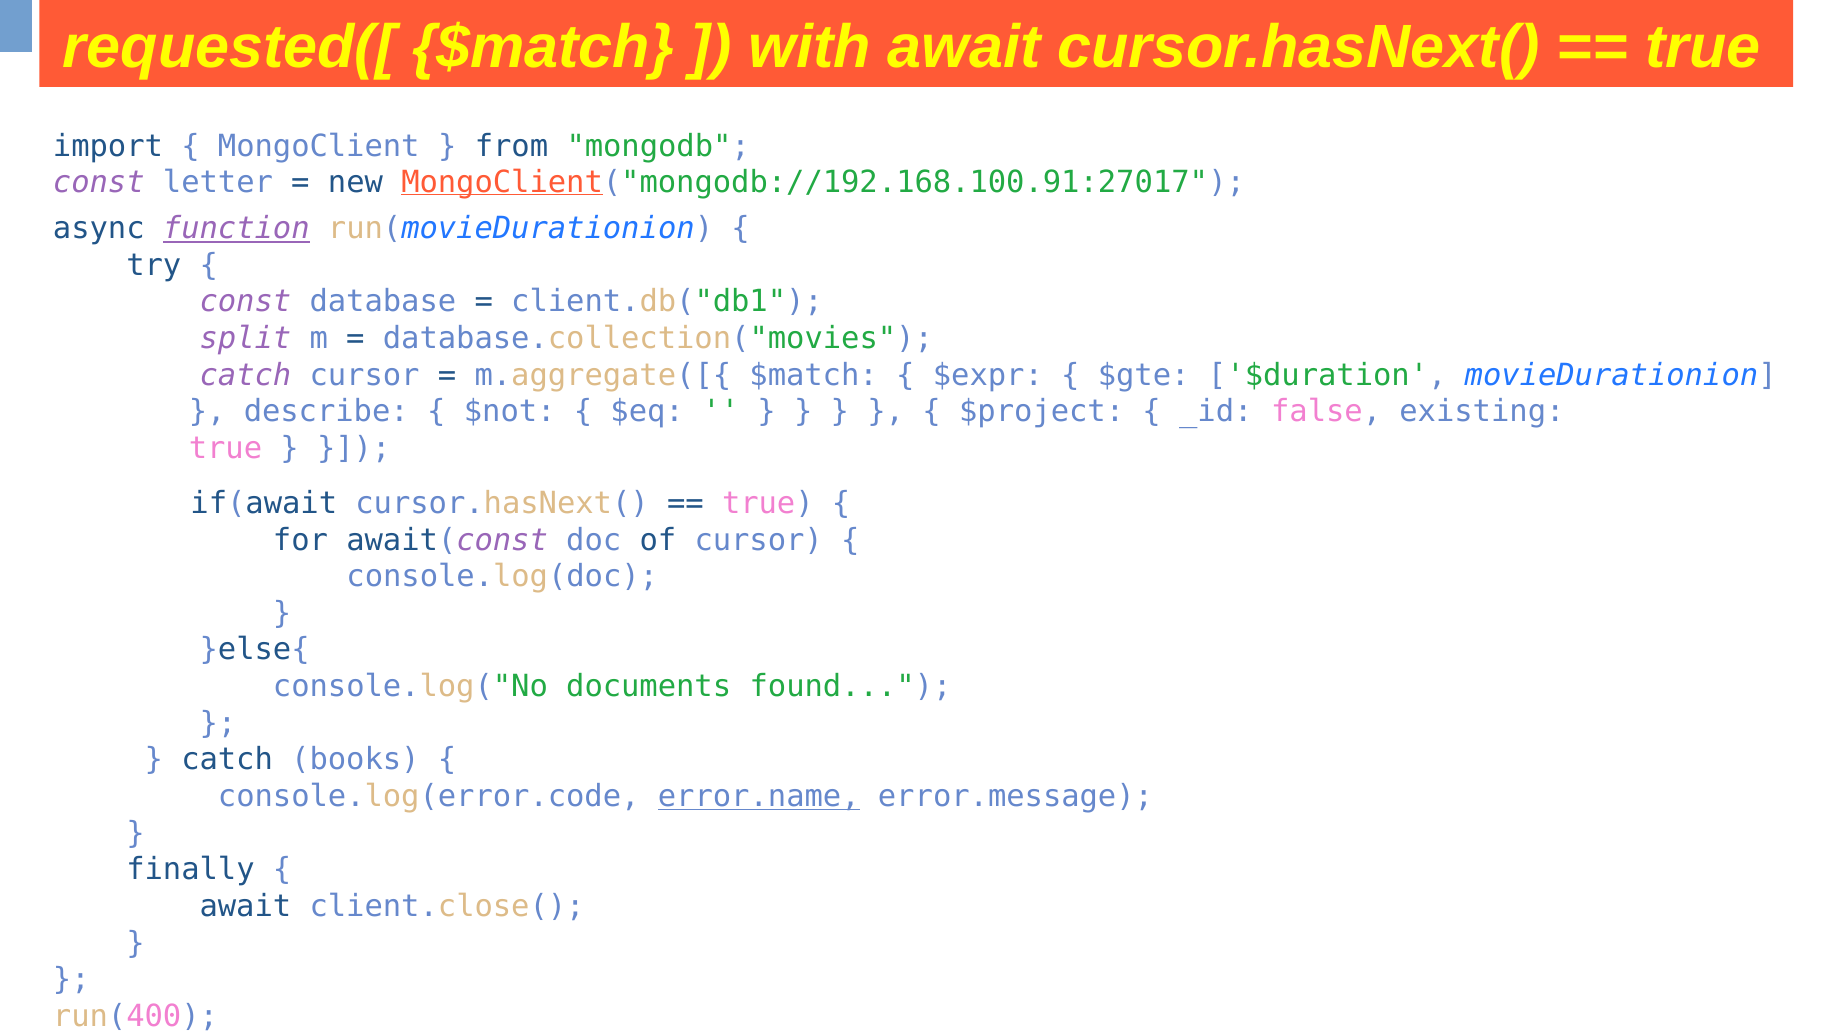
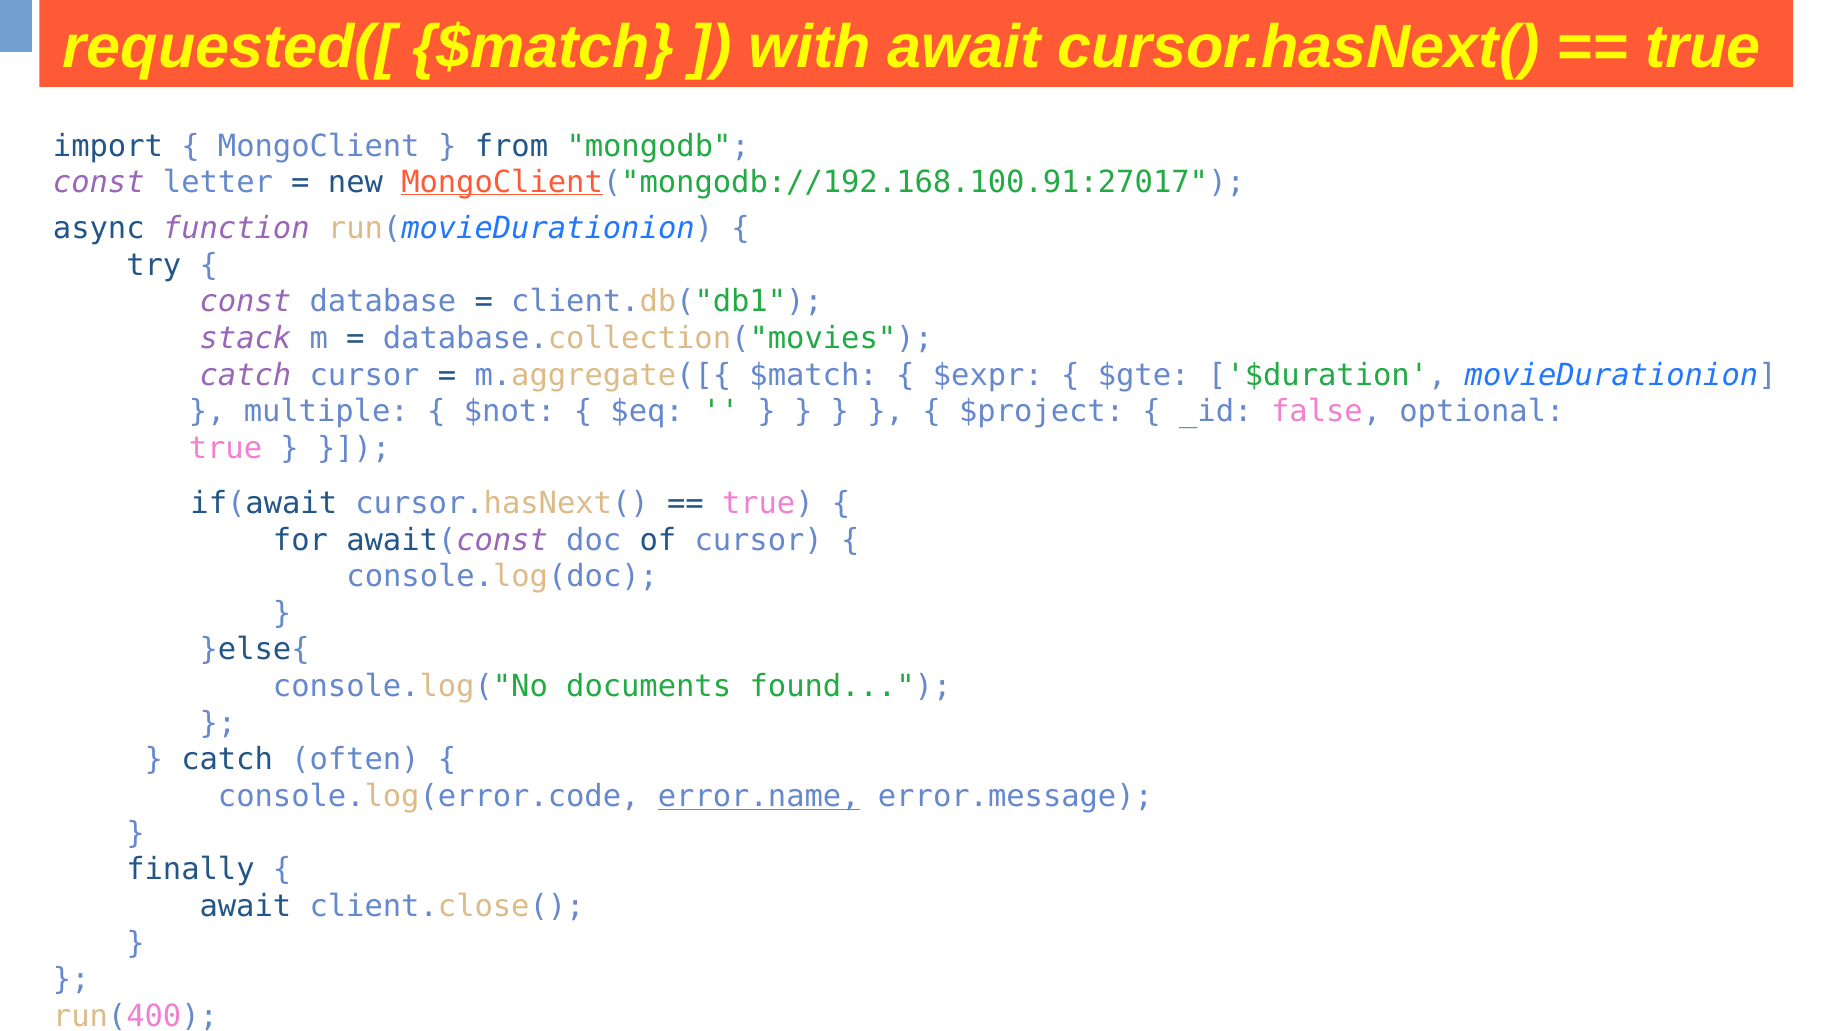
function underline: present -> none
split: split -> stack
describe: describe -> multiple
existing: existing -> optional
books: books -> often
